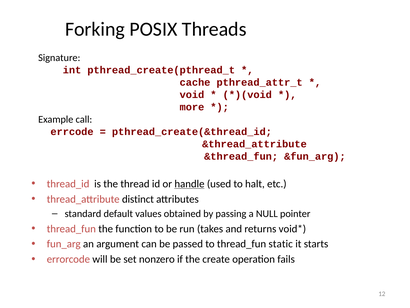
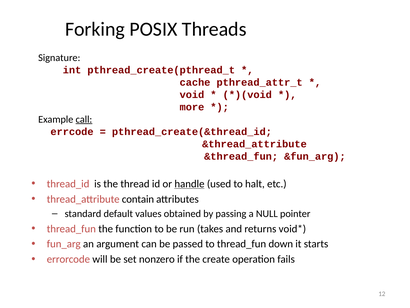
call underline: none -> present
distinct: distinct -> contain
static: static -> down
